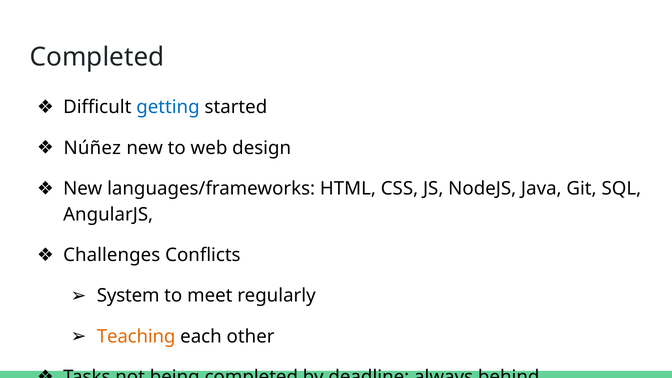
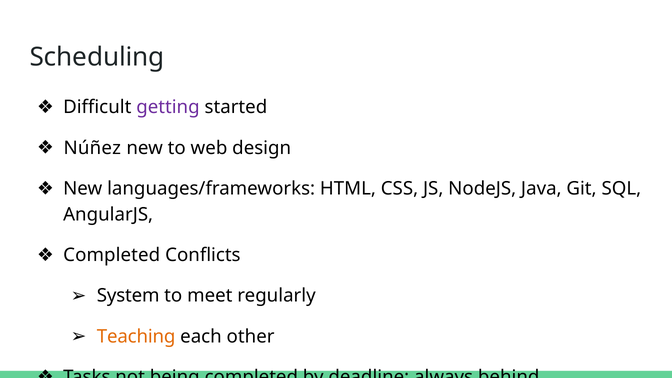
Completed at (97, 57): Completed -> Scheduling
getting colour: blue -> purple
Challenges at (112, 255): Challenges -> Completed
